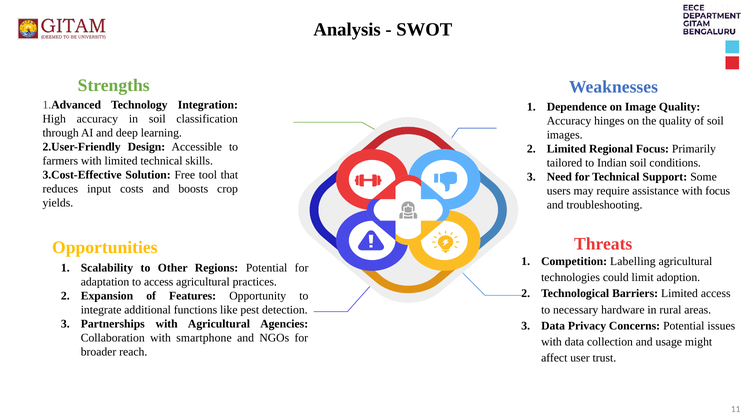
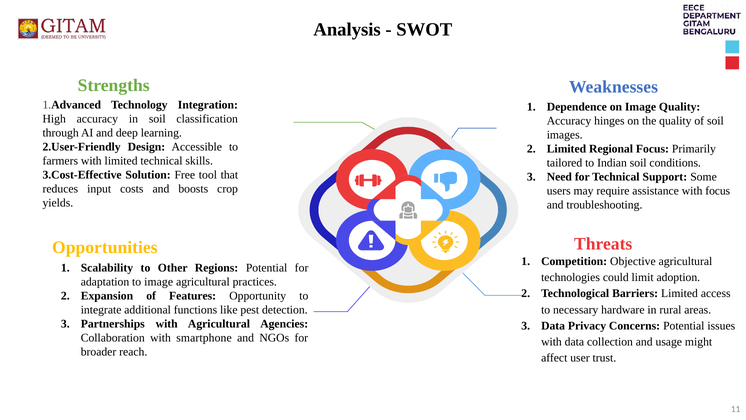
Labelling: Labelling -> Objective
to access: access -> image
